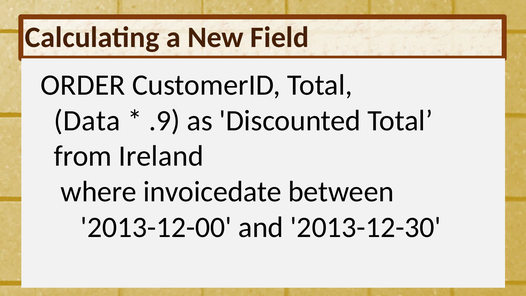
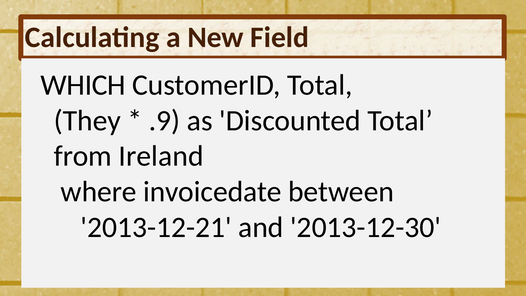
ORDER: ORDER -> WHICH
Data: Data -> They
2013-12-00: 2013-12-00 -> 2013-12-21
